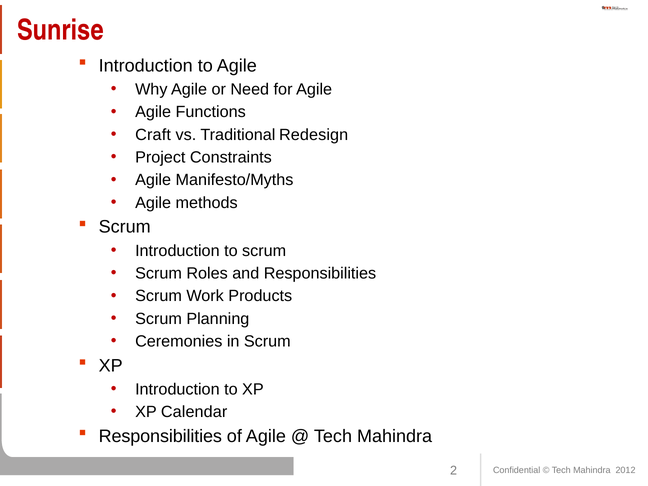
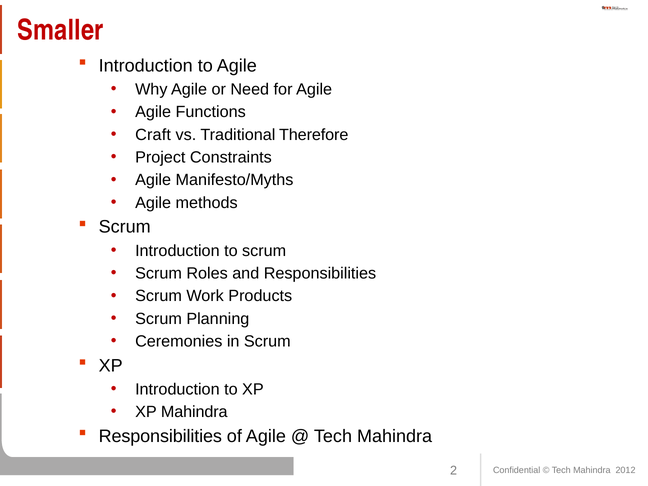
Sunrise: Sunrise -> Smaller
Redesign: Redesign -> Therefore
XP Calendar: Calendar -> Mahindra
